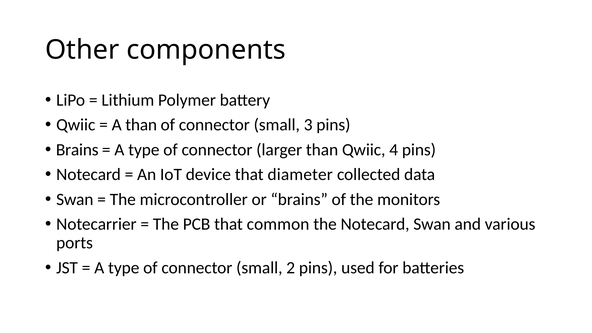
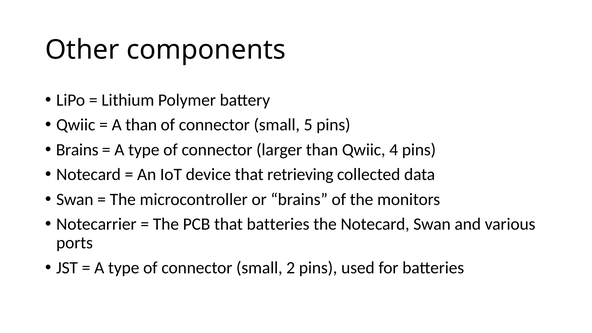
3: 3 -> 5
diameter: diameter -> retrieving
that common: common -> batteries
